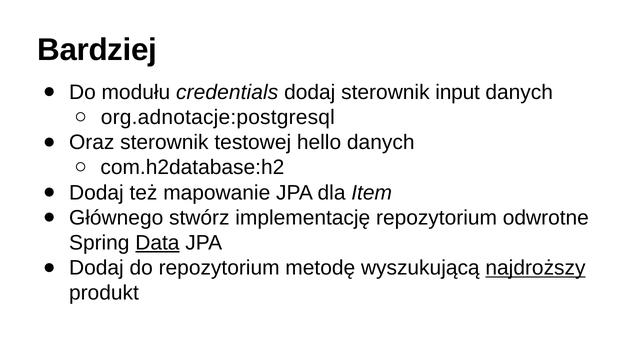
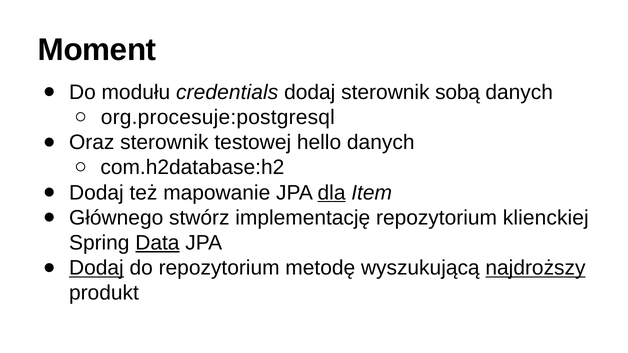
Bardziej: Bardziej -> Moment
input: input -> sobą
org.adnotacje:postgresql: org.adnotacje:postgresql -> org.procesuje:postgresql
dla underline: none -> present
odwrotne: odwrotne -> klienckiej
Dodaj at (96, 268) underline: none -> present
